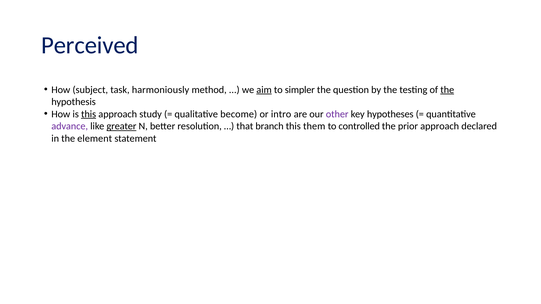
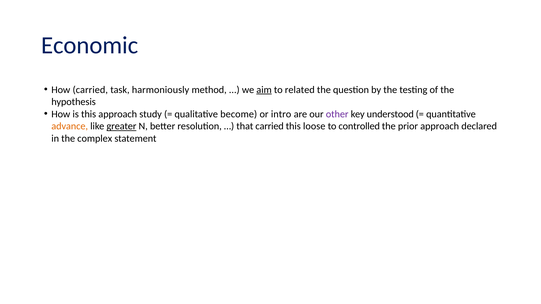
Perceived: Perceived -> Economic
How subject: subject -> carried
simpler: simpler -> related
the at (447, 90) underline: present -> none
this at (89, 114) underline: present -> none
hypotheses: hypotheses -> understood
advance colour: purple -> orange
that branch: branch -> carried
them: them -> loose
element: element -> complex
